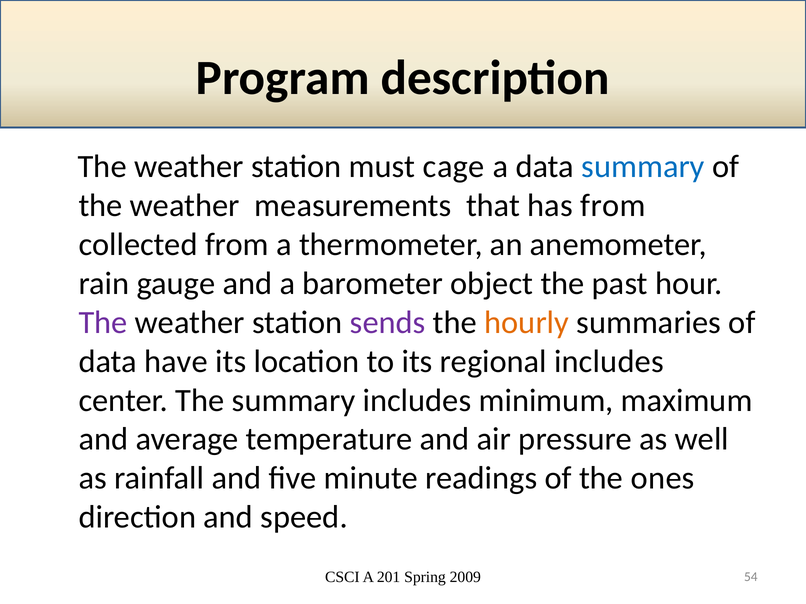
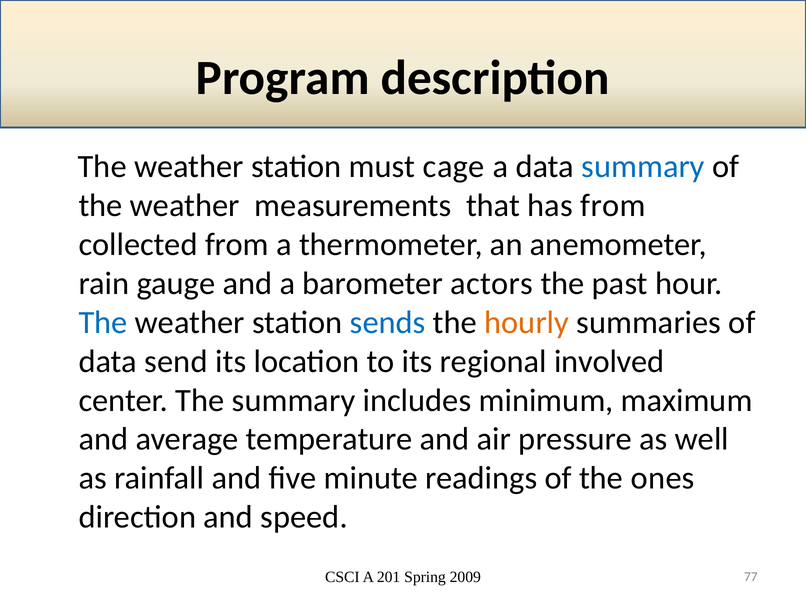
object: object -> actors
The at (103, 323) colour: purple -> blue
sends colour: purple -> blue
have: have -> send
regional includes: includes -> involved
54: 54 -> 77
